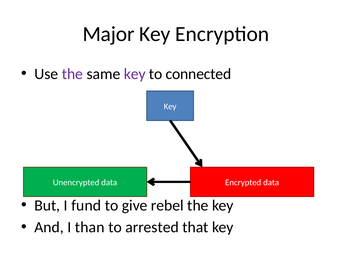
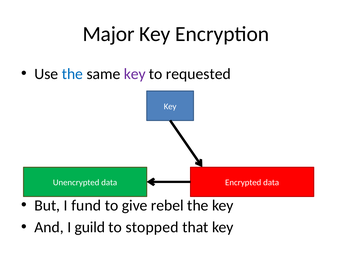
the at (72, 74) colour: purple -> blue
connected: connected -> requested
than: than -> guild
arrested: arrested -> stopped
